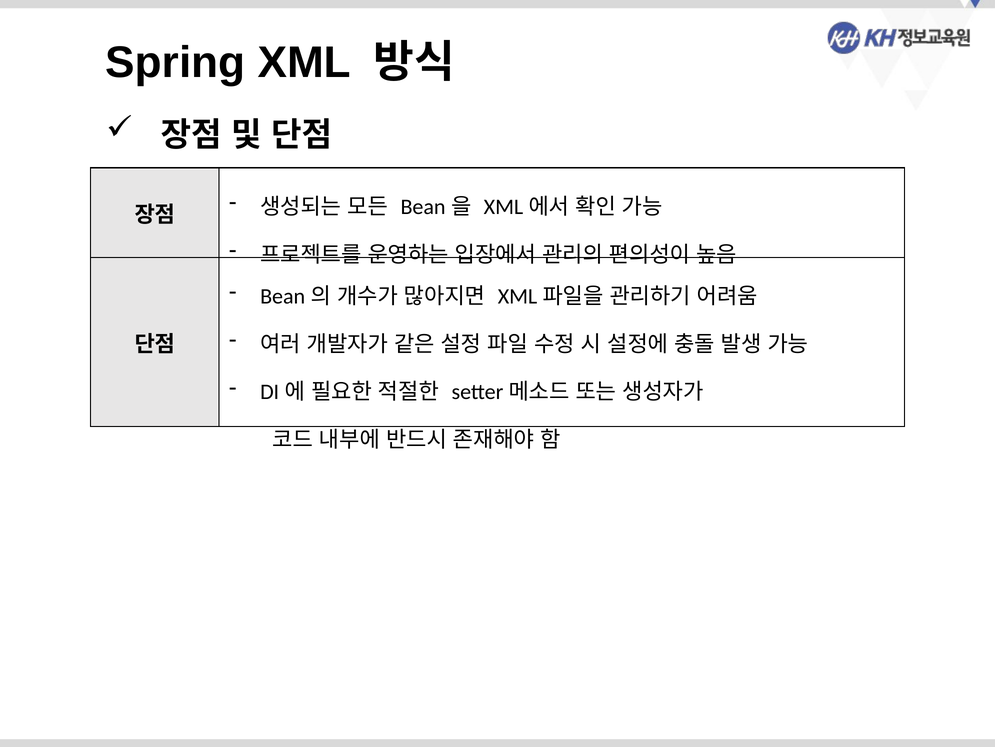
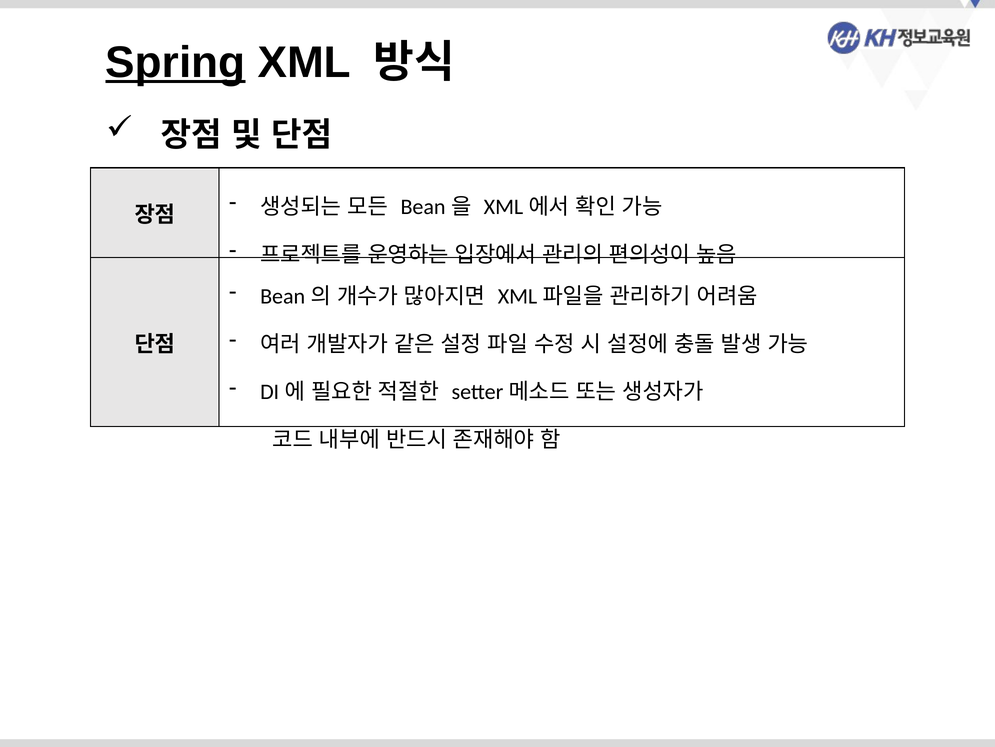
Spring underline: none -> present
